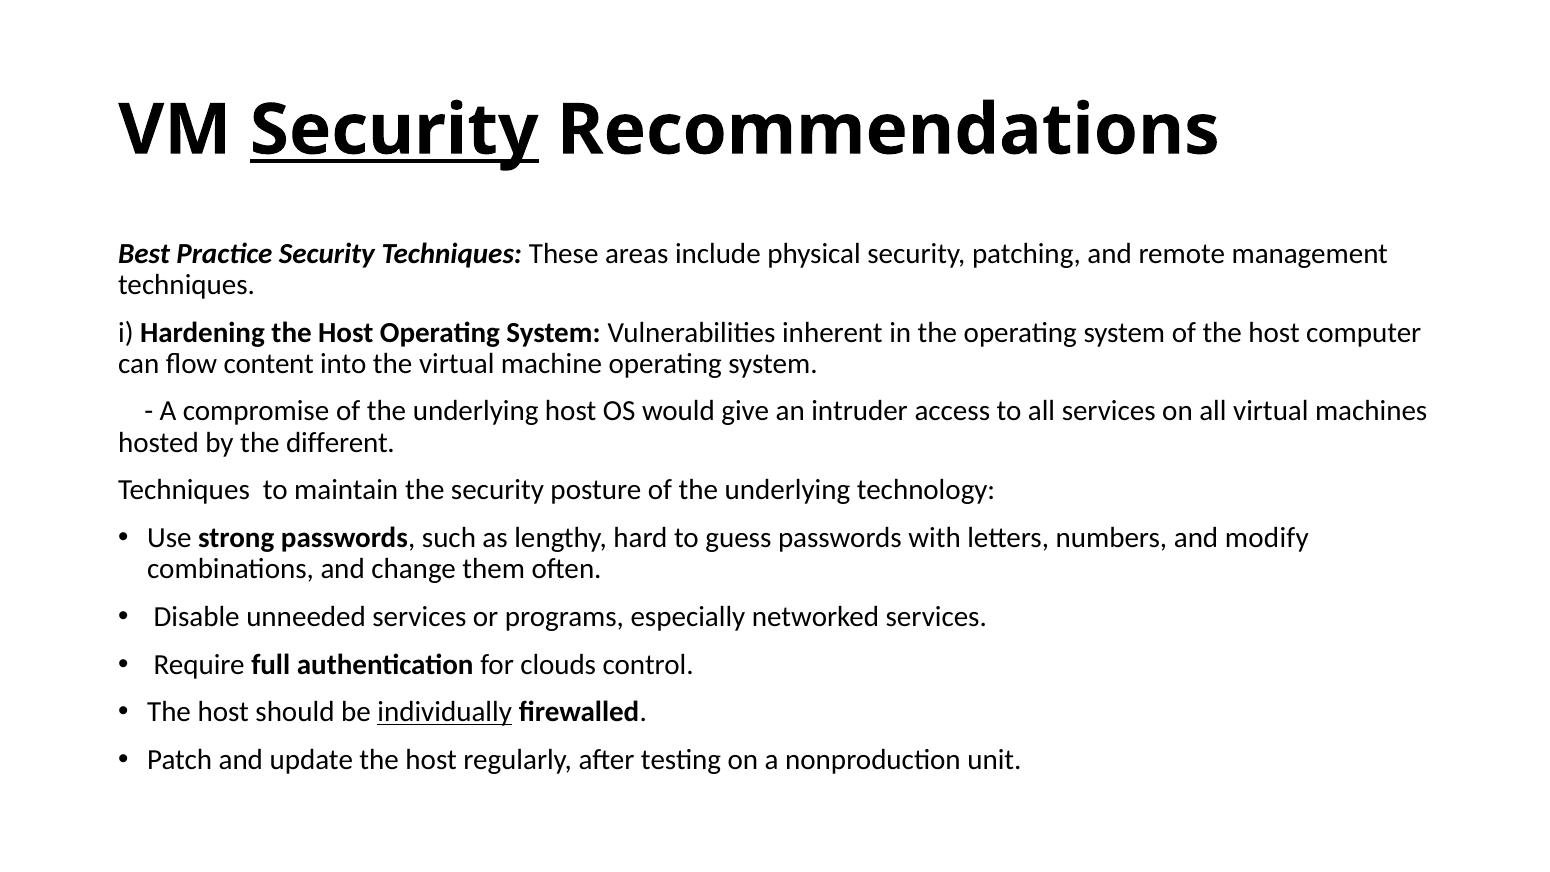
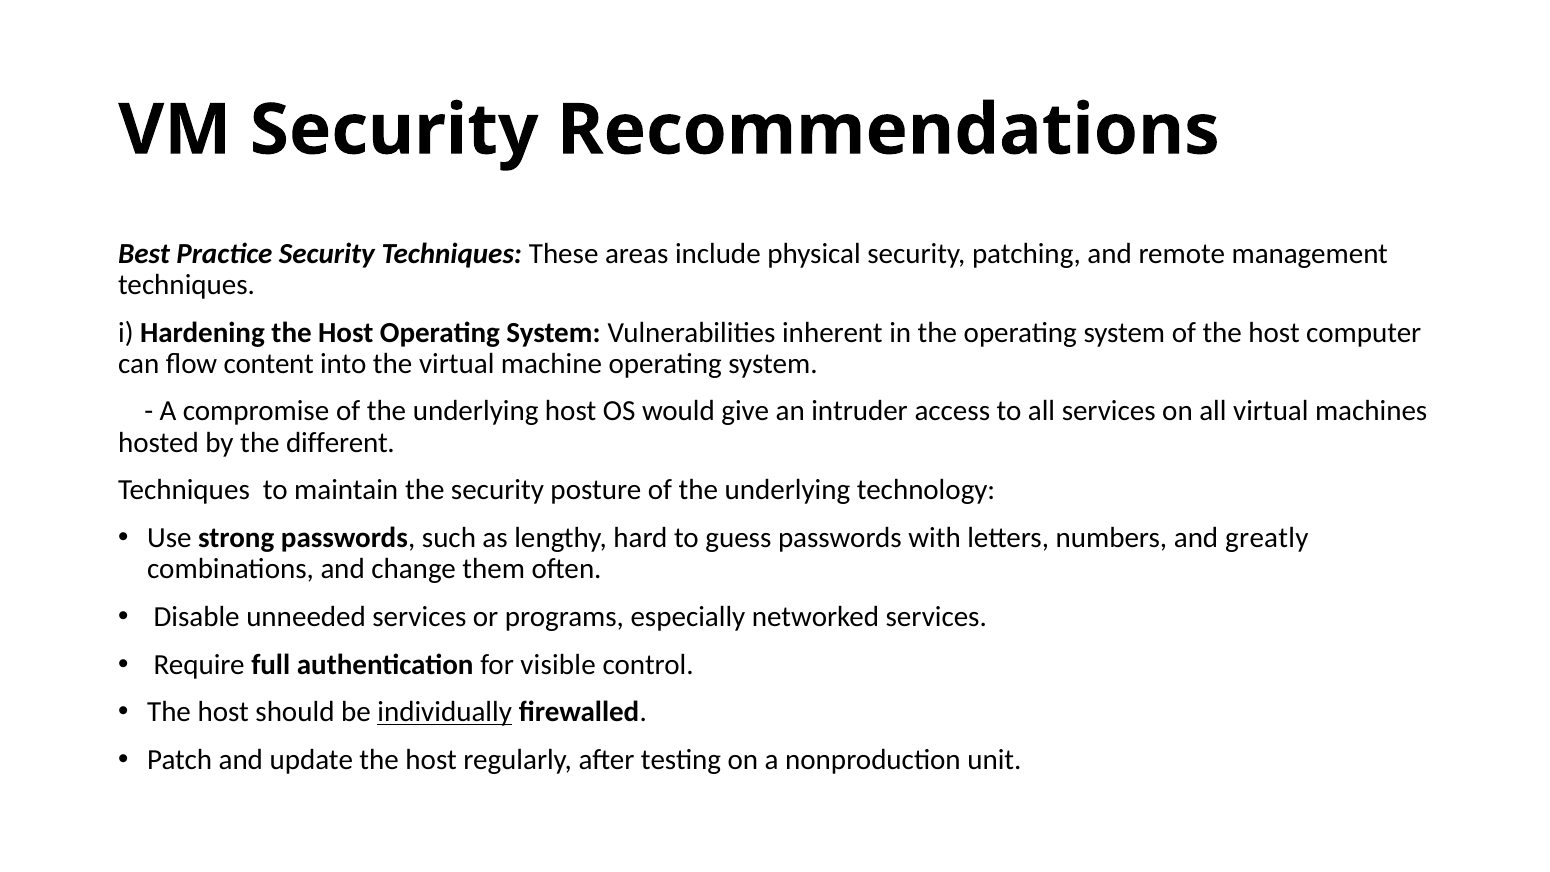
Security at (394, 130) underline: present -> none
modify: modify -> greatly
clouds: clouds -> visible
